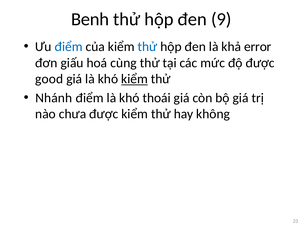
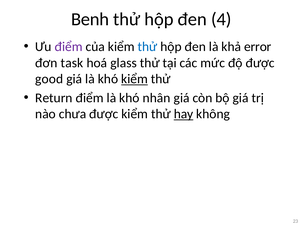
9: 9 -> 4
điểm at (69, 47) colour: blue -> purple
giấu: giấu -> task
cùng: cùng -> glass
Nhánh: Nhánh -> Return
thoái: thoái -> nhân
hay underline: none -> present
